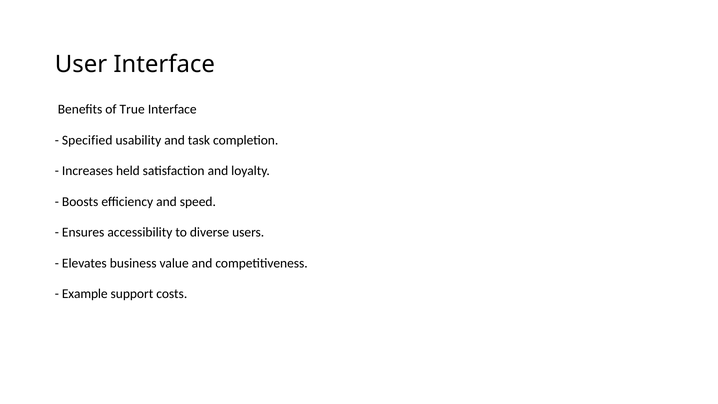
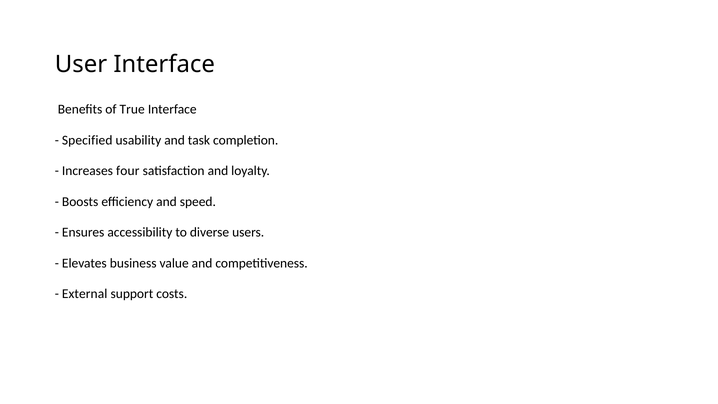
held: held -> four
Example: Example -> External
